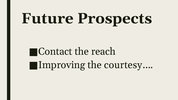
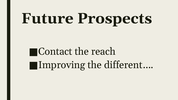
courtesy…: courtesy… -> different…
